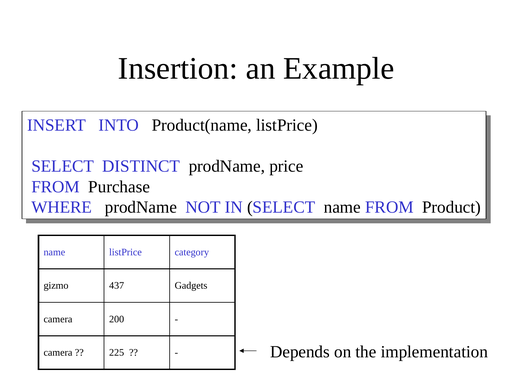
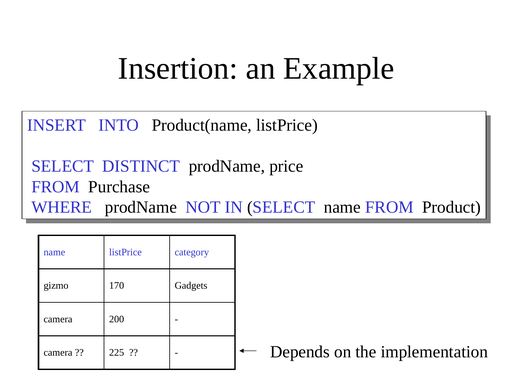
437: 437 -> 170
